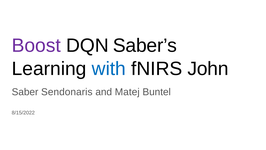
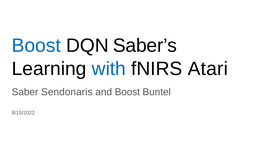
Boost at (36, 45) colour: purple -> blue
John: John -> Atari
and Matej: Matej -> Boost
